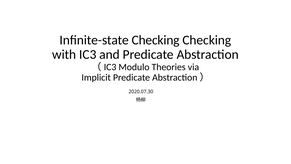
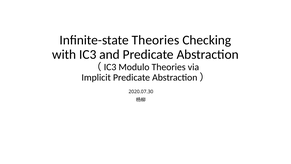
Infinite-state Checking: Checking -> Theories
